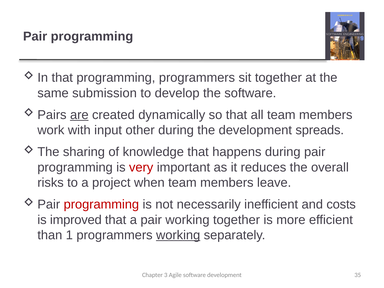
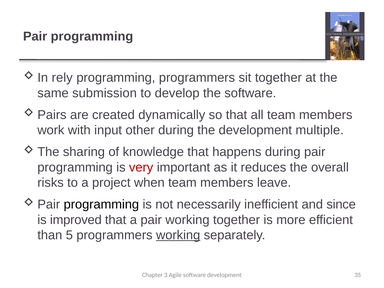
that at (62, 78): that -> rely
are underline: present -> none
spreads: spreads -> multiple
programming at (101, 204) colour: red -> black
costs: costs -> since
1: 1 -> 5
